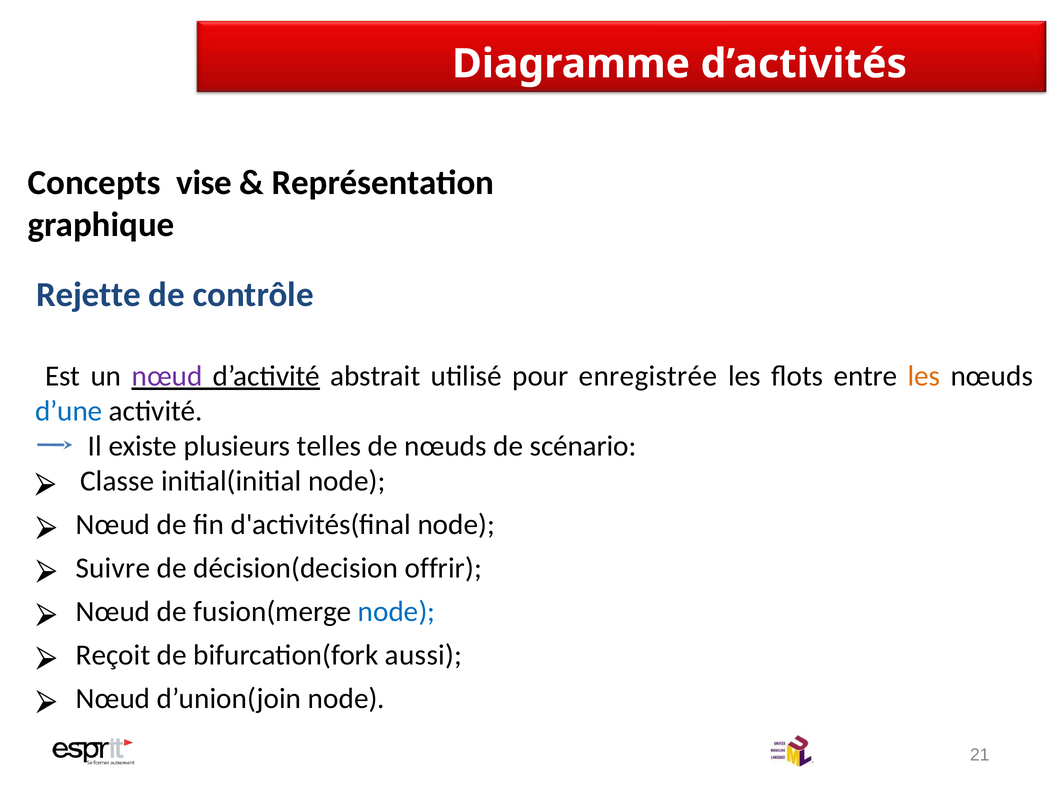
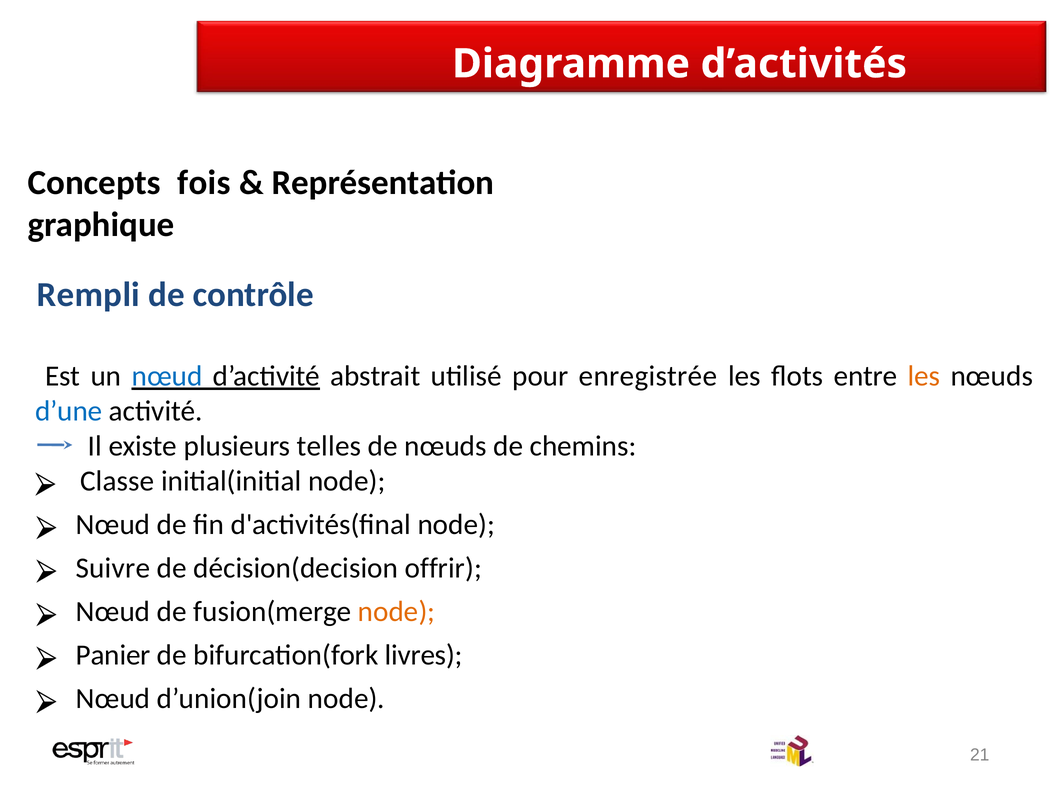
vise: vise -> fois
Rejette: Rejette -> Rempli
nœud at (167, 376) colour: purple -> blue
scénario: scénario -> chemins
node at (397, 612) colour: blue -> orange
Reçoit: Reçoit -> Panier
aussi: aussi -> livres
